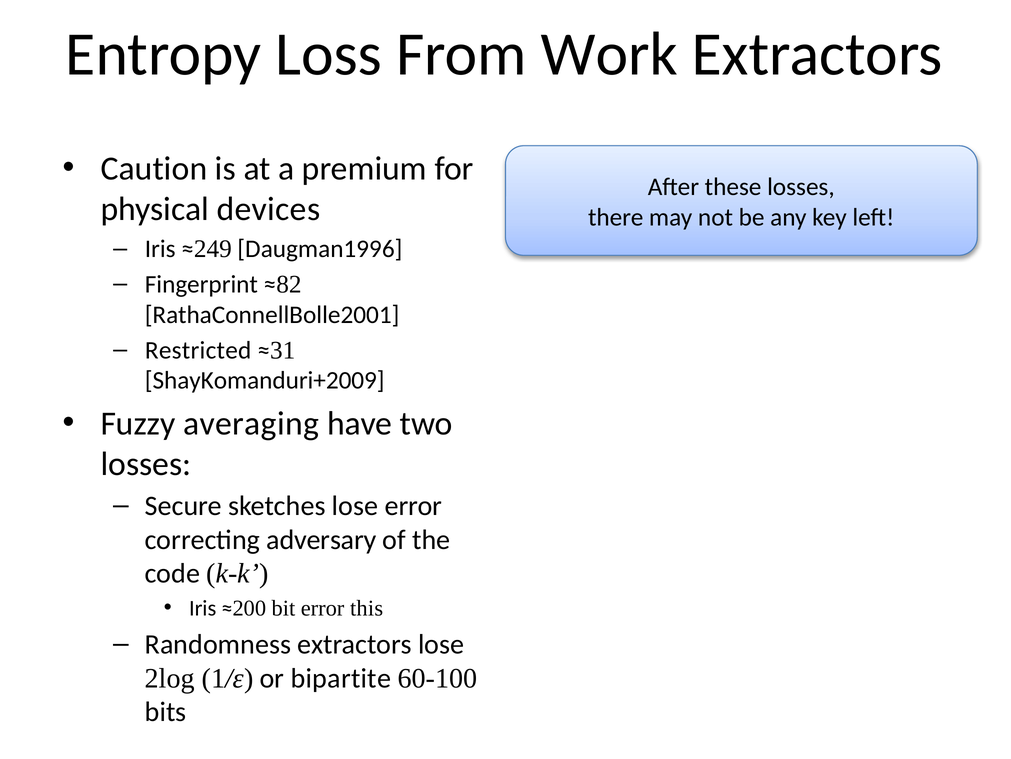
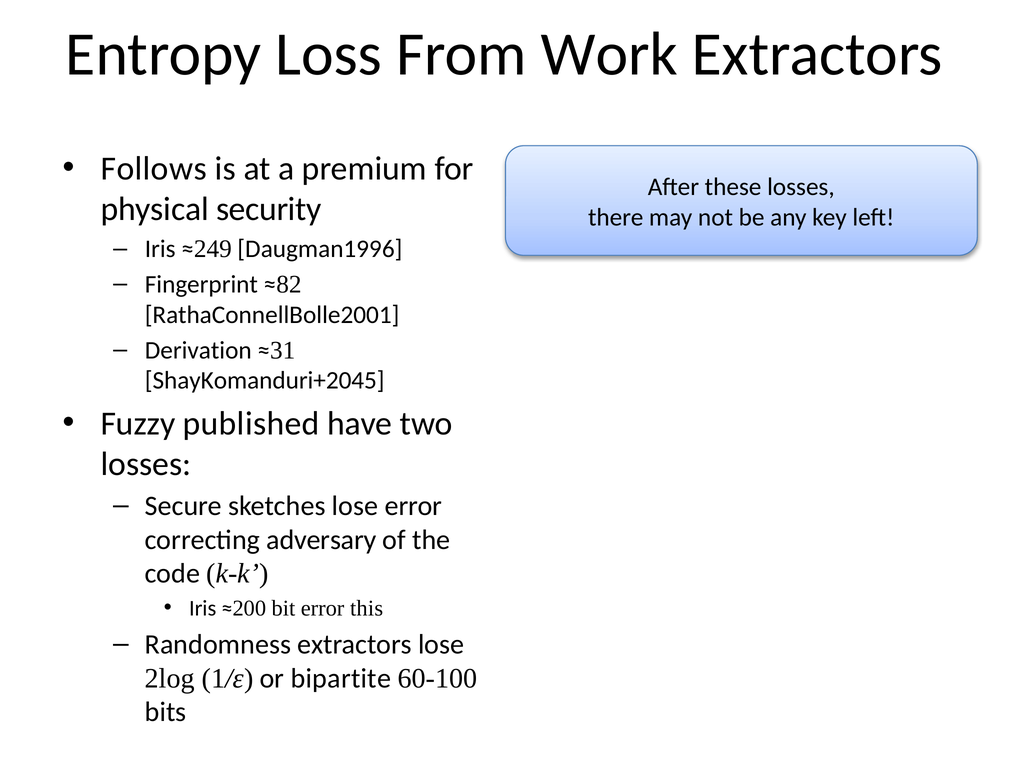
Caution: Caution -> Follows
devices: devices -> security
Restricted: Restricted -> Derivation
ShayKomanduri+2009: ShayKomanduri+2009 -> ShayKomanduri+2045
averaging: averaging -> published
